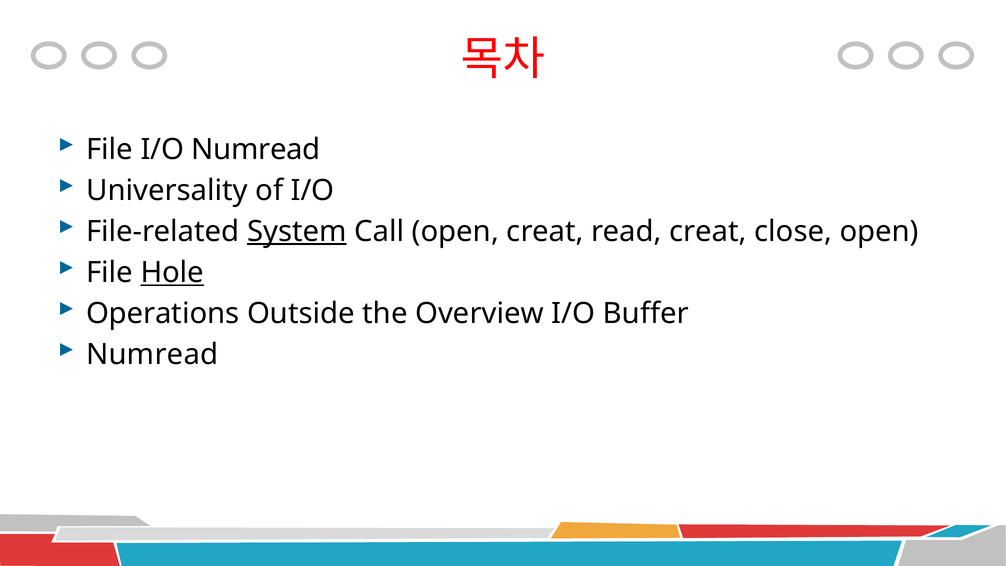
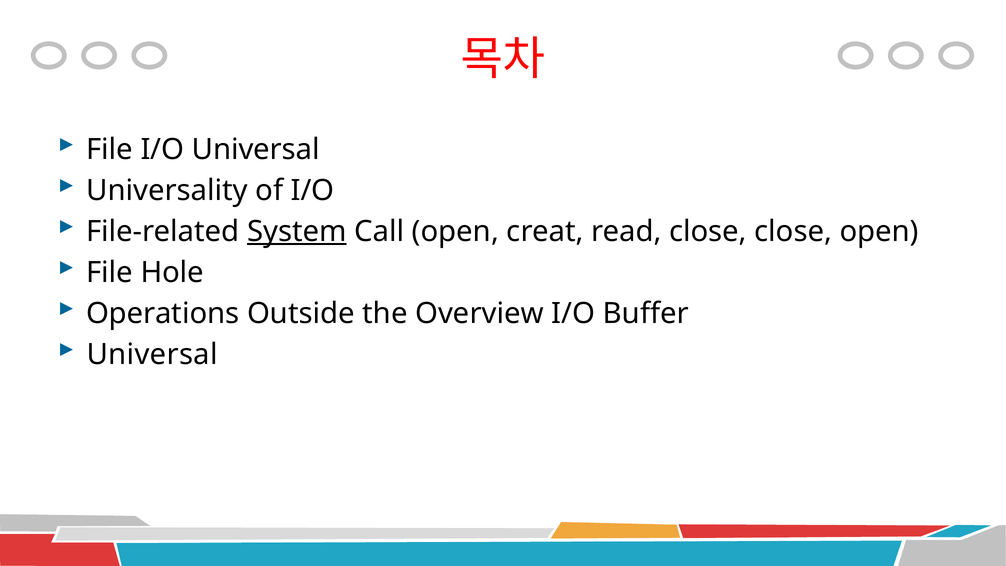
I/O Numread: Numread -> Universal
read creat: creat -> close
Hole underline: present -> none
Numread at (152, 354): Numread -> Universal
